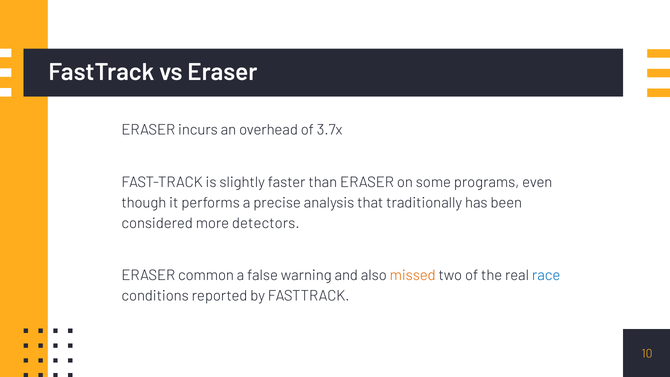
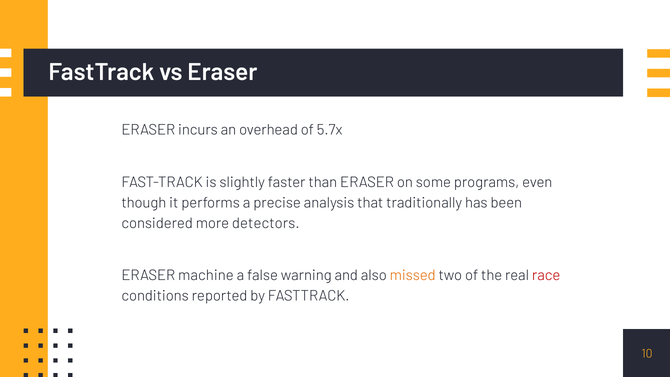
3.7x: 3.7x -> 5.7x
common: common -> machine
race colour: blue -> red
